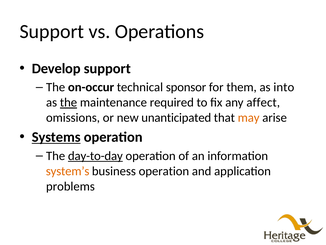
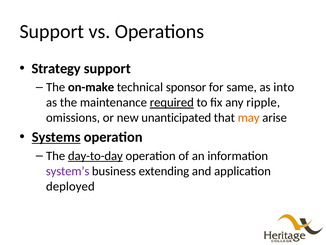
Develop: Develop -> Strategy
on-occur: on-occur -> on-make
them: them -> same
the at (68, 102) underline: present -> none
required underline: none -> present
affect: affect -> ripple
system’s colour: orange -> purple
business operation: operation -> extending
problems: problems -> deployed
